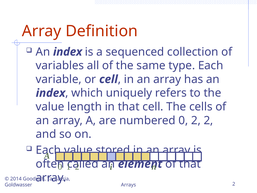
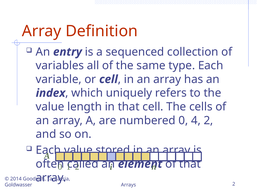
index at (68, 52): index -> entry
0 2: 2 -> 4
